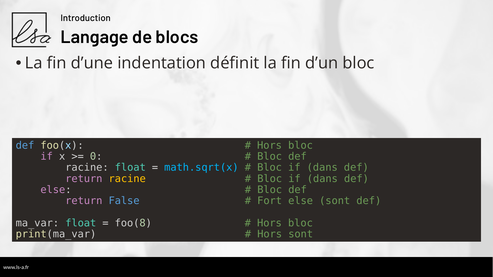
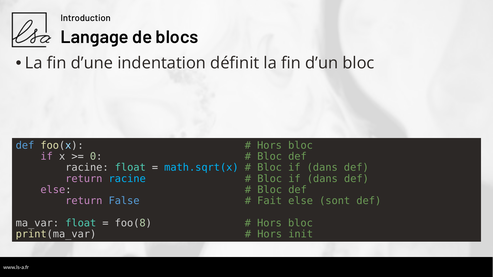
racine at (127, 179) colour: yellow -> light blue
Fort: Fort -> Fait
Hors sont: sont -> init
